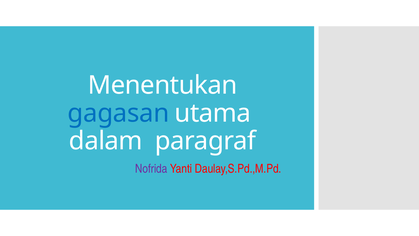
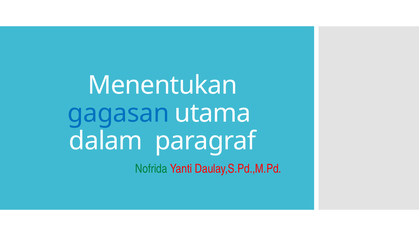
Nofrida colour: purple -> green
